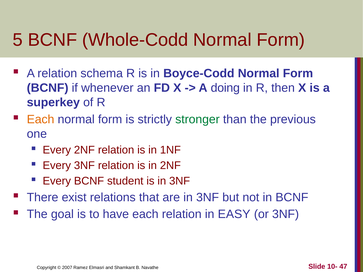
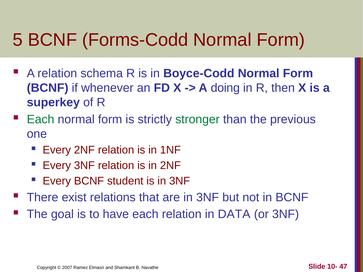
Whole-Codd: Whole-Codd -> Forms-Codd
Each at (41, 119) colour: orange -> green
EASY: EASY -> DATA
